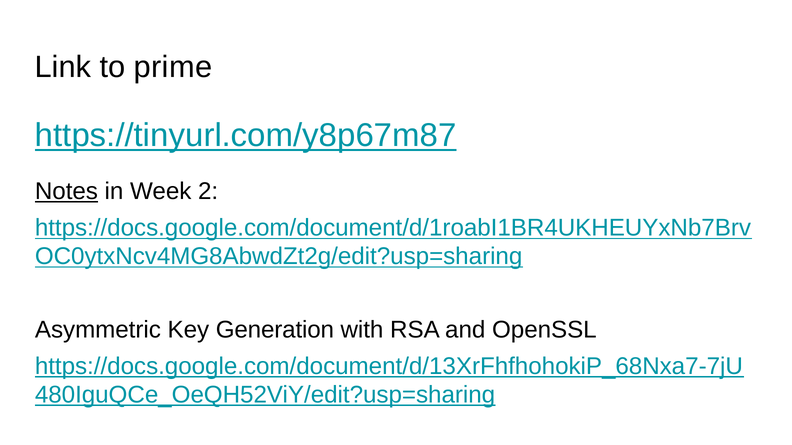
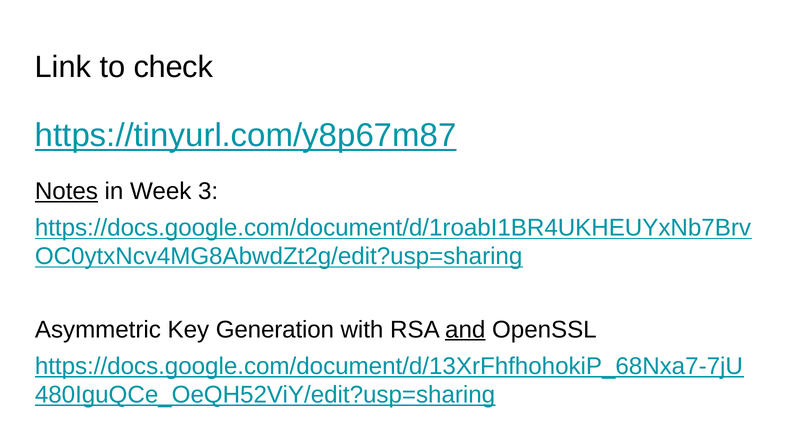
prime: prime -> check
2: 2 -> 3
and underline: none -> present
